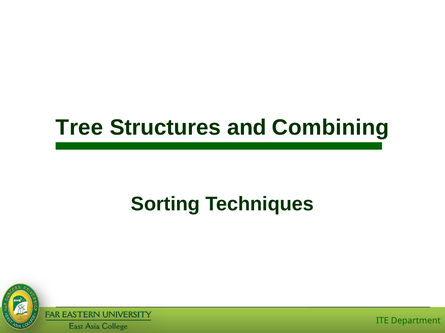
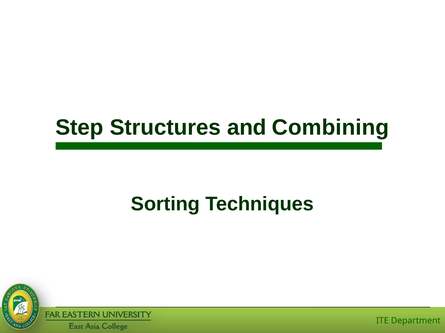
Tree: Tree -> Step
